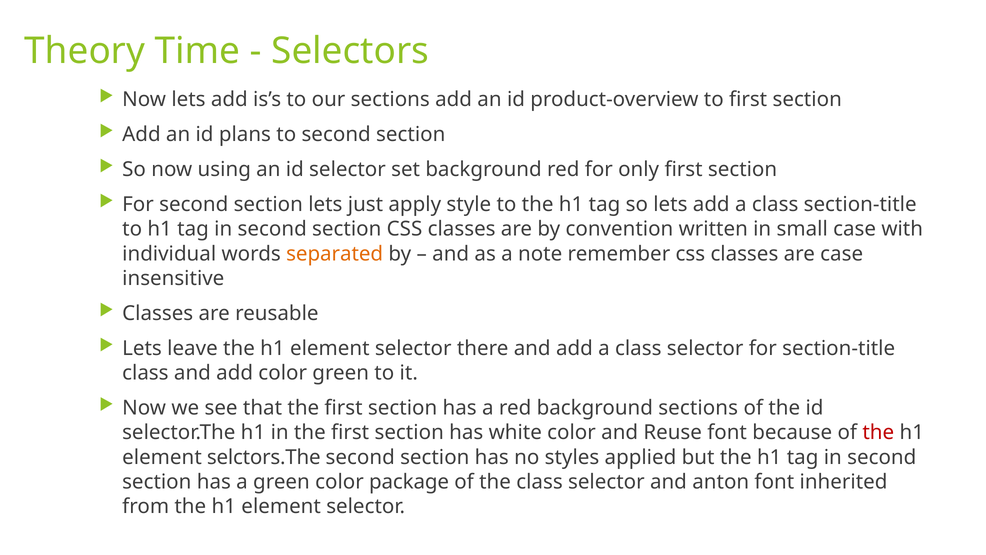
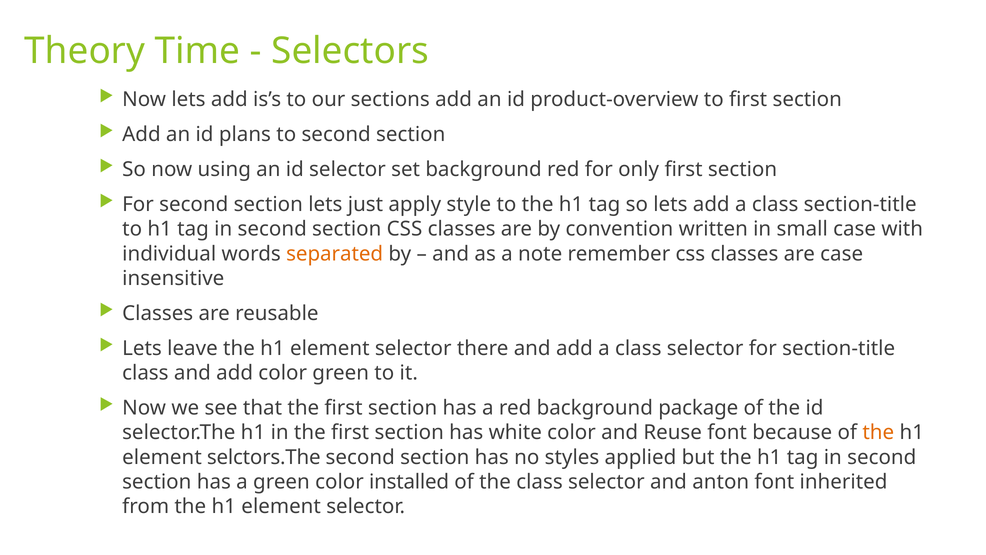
background sections: sections -> package
the at (878, 432) colour: red -> orange
package: package -> installed
